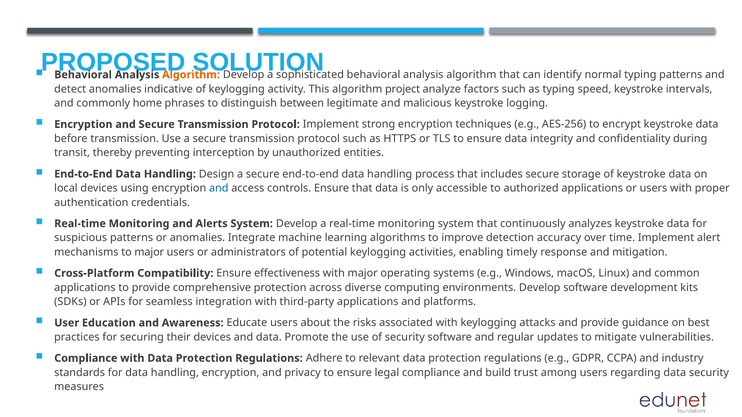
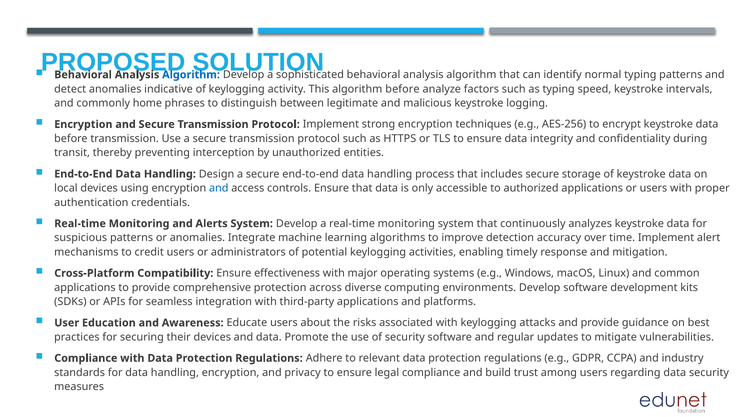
Algorithm at (191, 75) colour: orange -> blue
algorithm project: project -> before
to major: major -> credit
